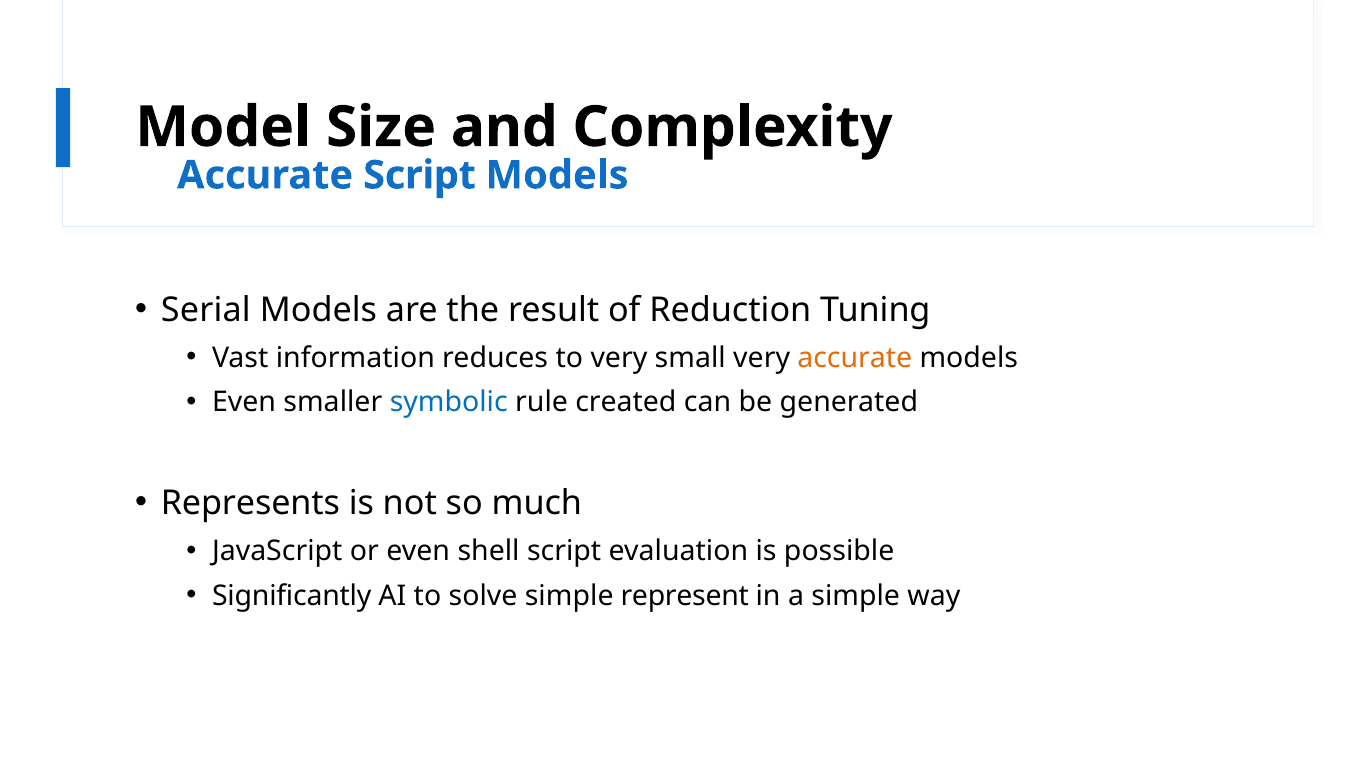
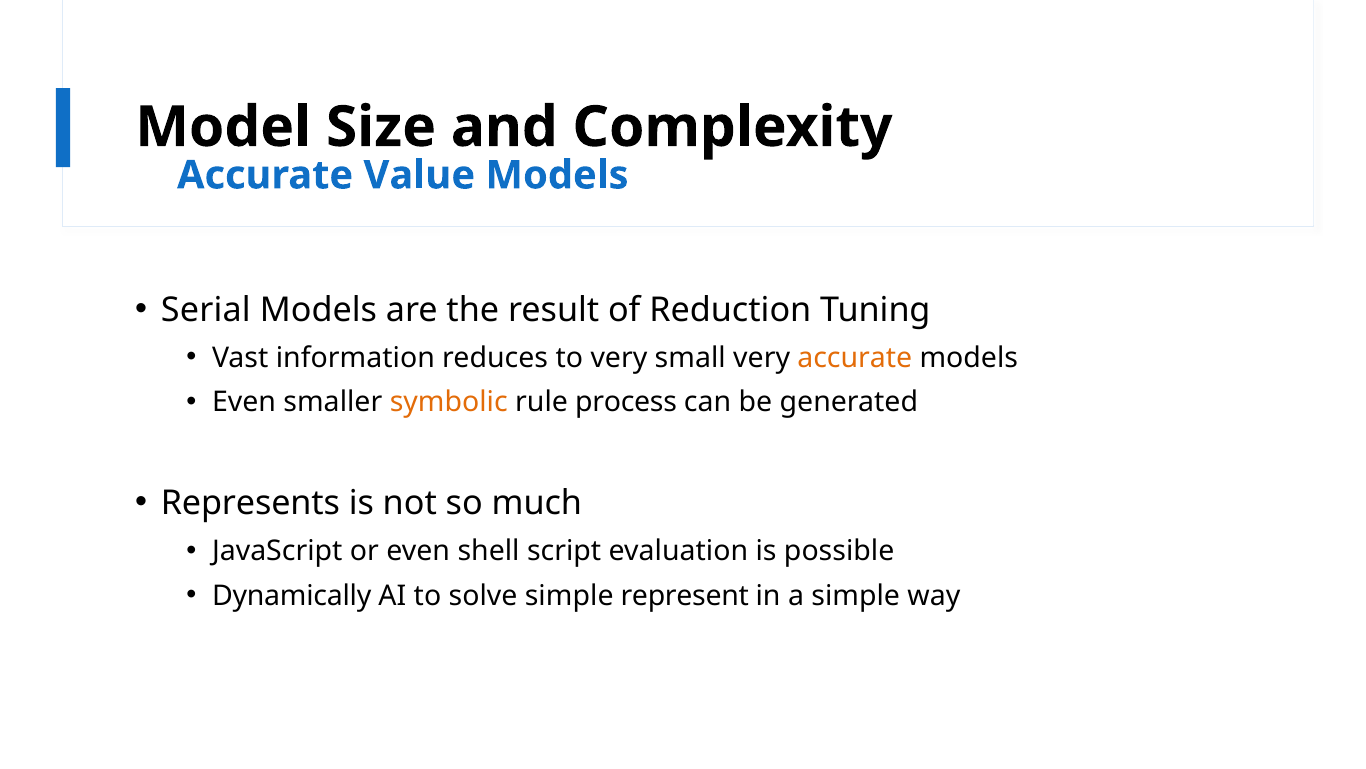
Accurate Script: Script -> Value
symbolic colour: blue -> orange
created: created -> process
Significantly: Significantly -> Dynamically
